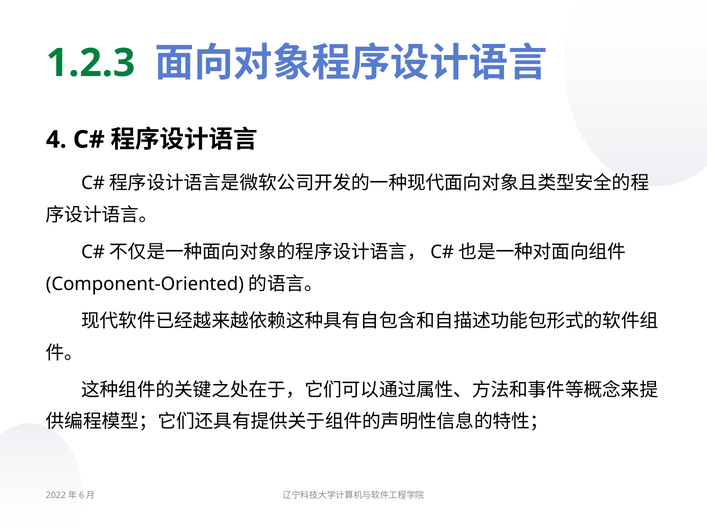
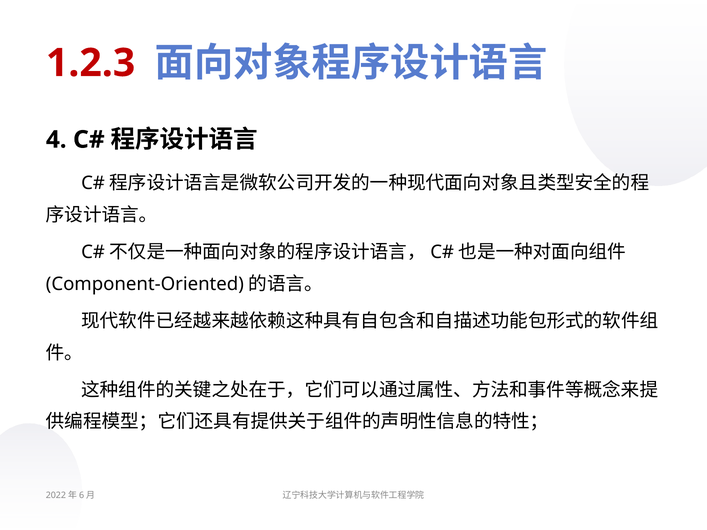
1.2.3 colour: green -> red
